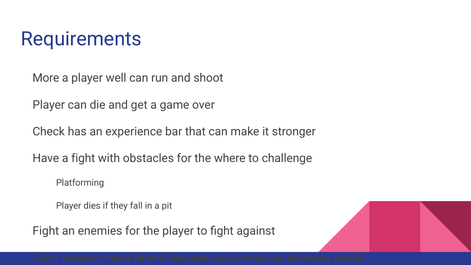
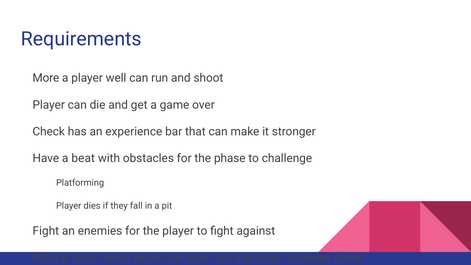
a fight: fight -> beat
the where: where -> phase
Each: Each -> Main
must: must -> tests
